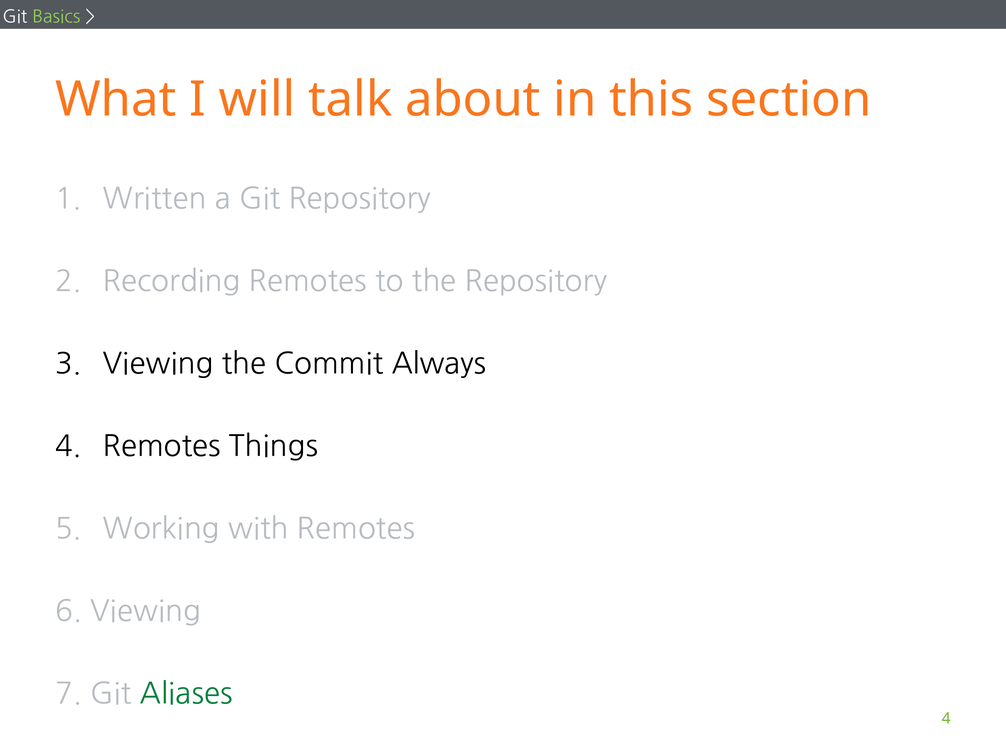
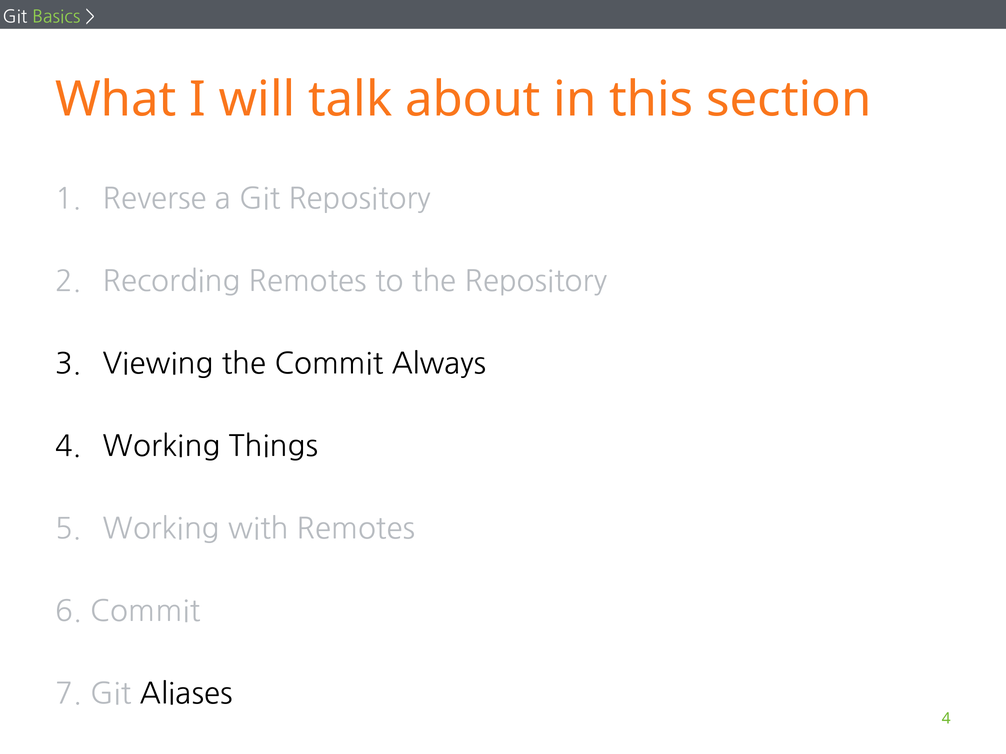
Written: Written -> Reverse
4 Remotes: Remotes -> Working
6 Viewing: Viewing -> Commit
Aliases colour: green -> black
